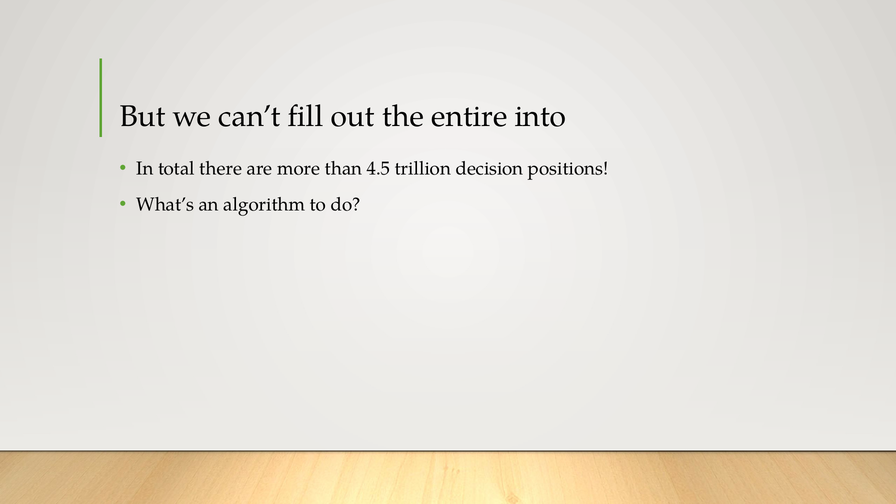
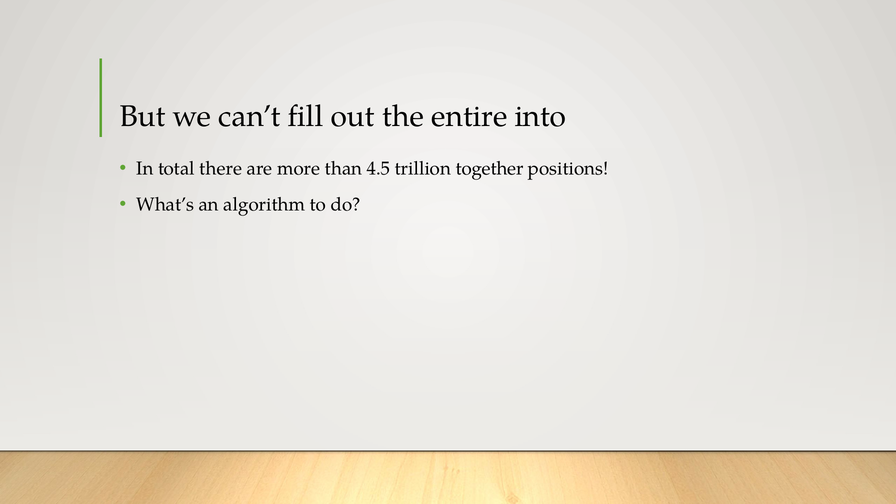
decision: decision -> together
